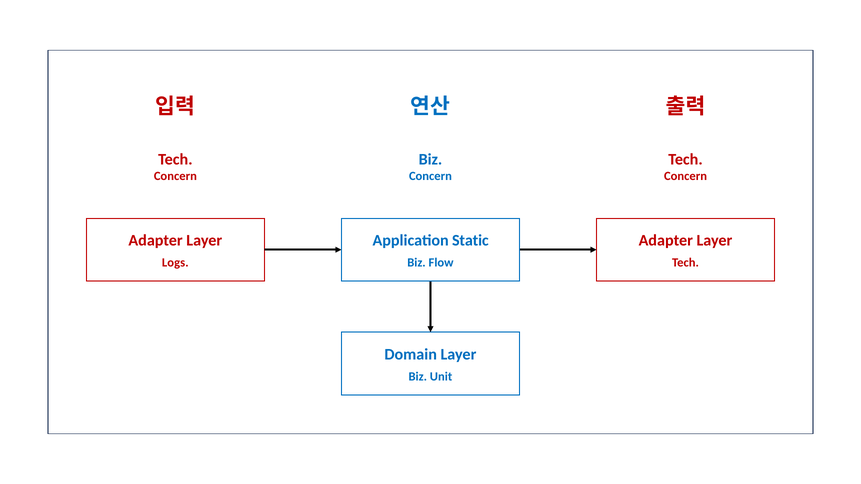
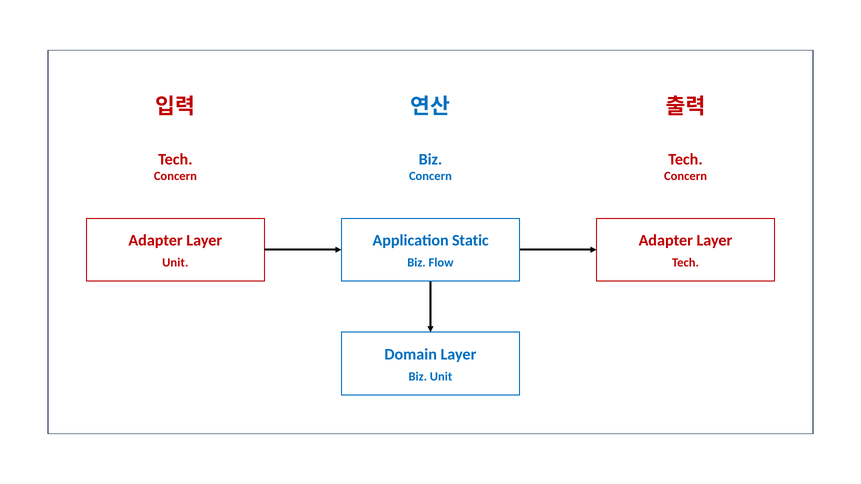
Logs at (175, 263): Logs -> Unit
